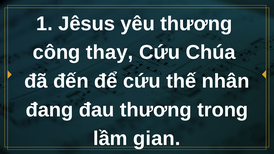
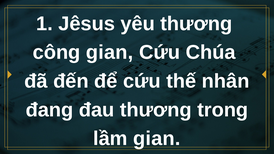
công thay: thay -> gian
